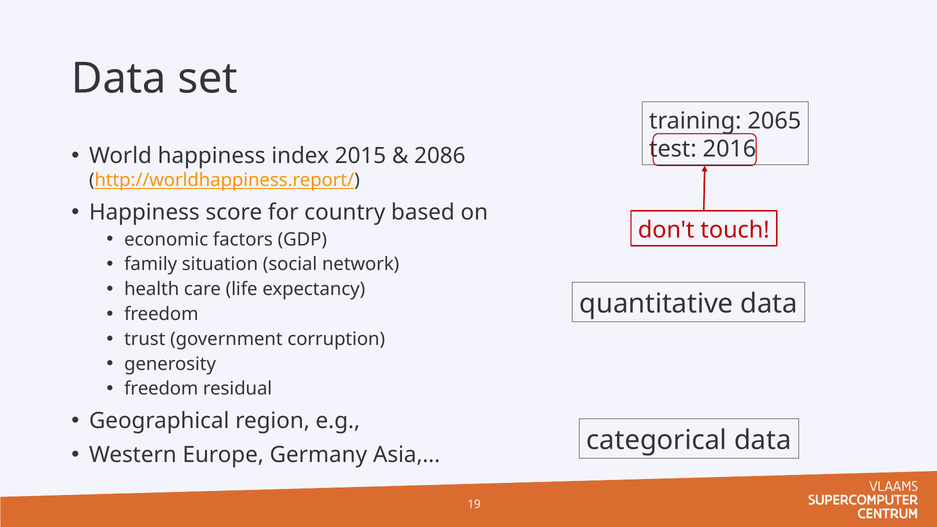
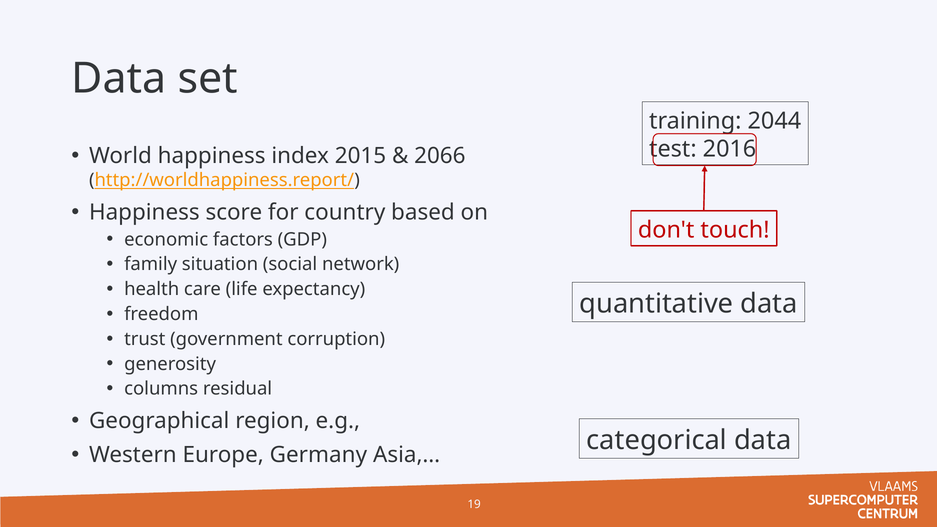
2065: 2065 -> 2044
2086: 2086 -> 2066
freedom at (161, 389): freedom -> columns
